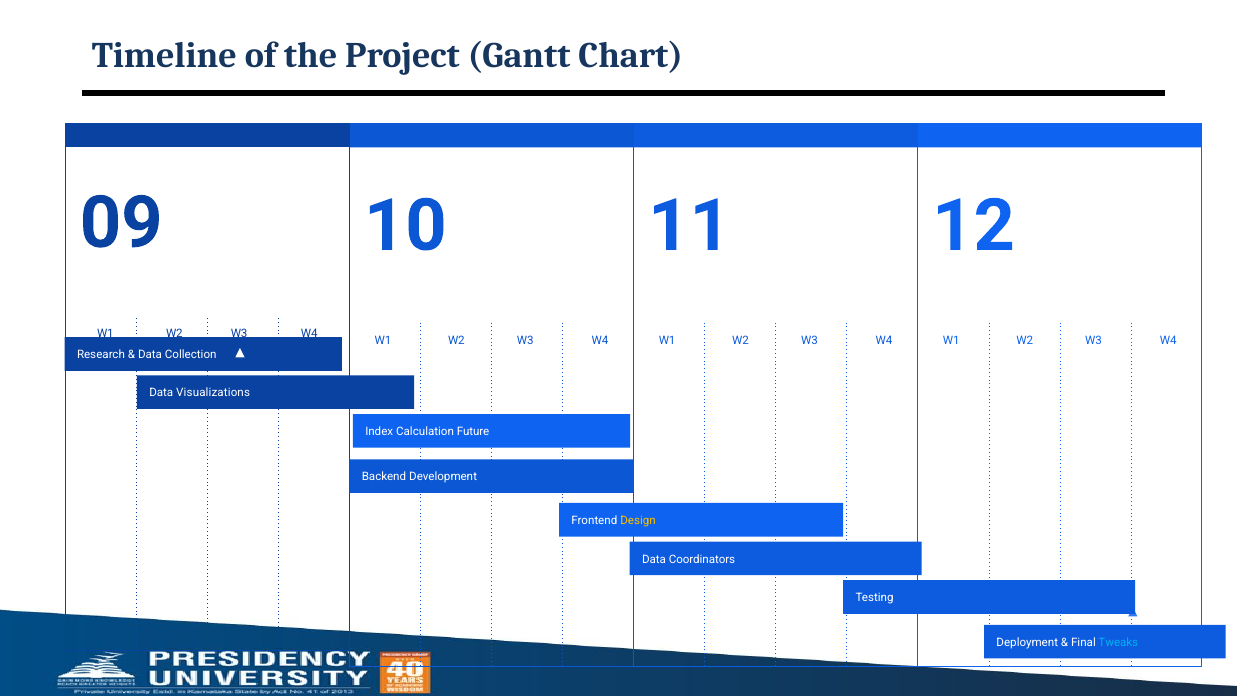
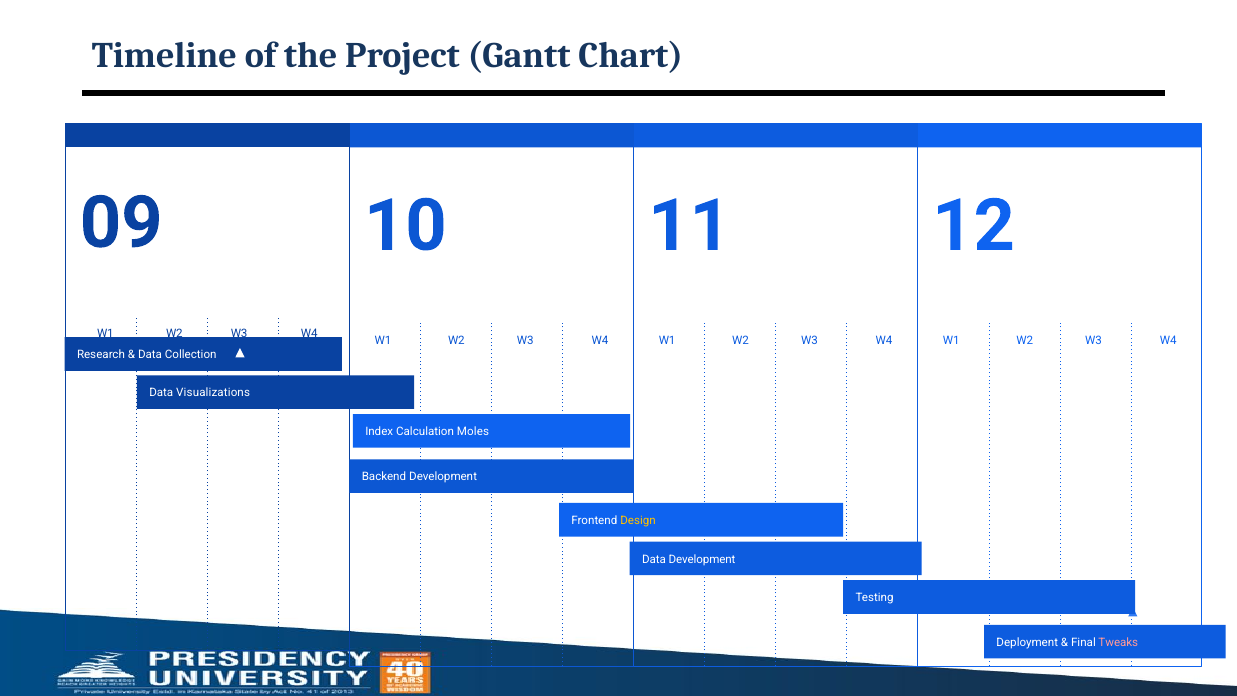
Future: Future -> Moles
Data Coordinators: Coordinators -> Development
Tweaks colour: light blue -> pink
